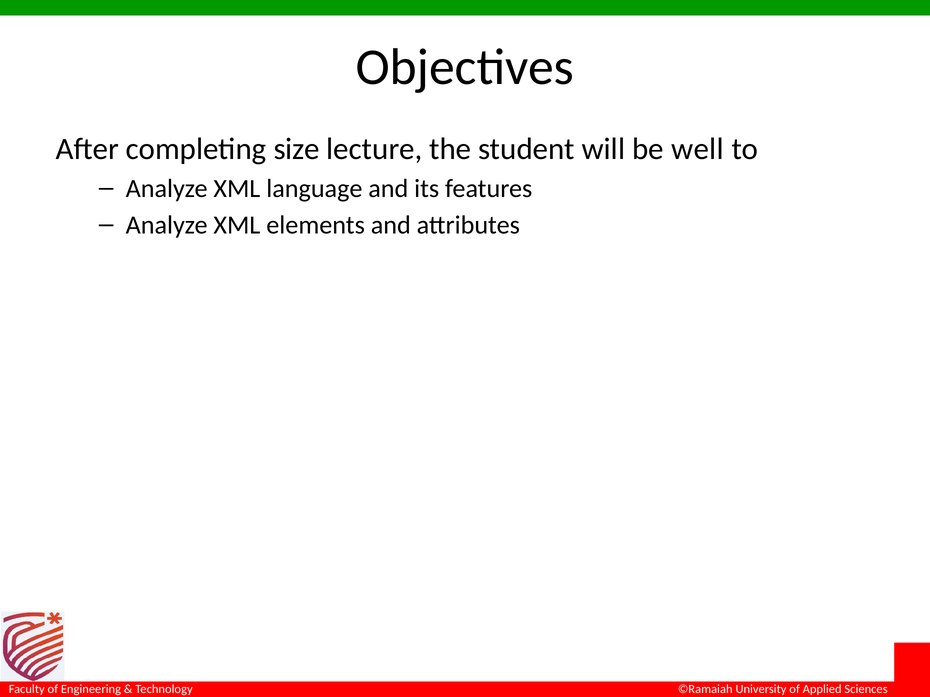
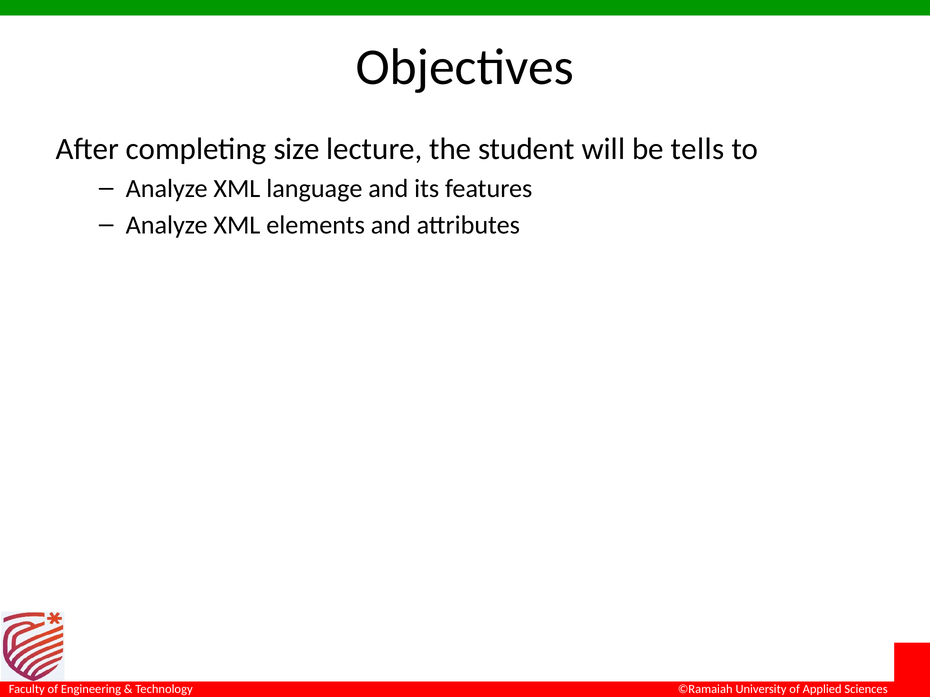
well: well -> tells
